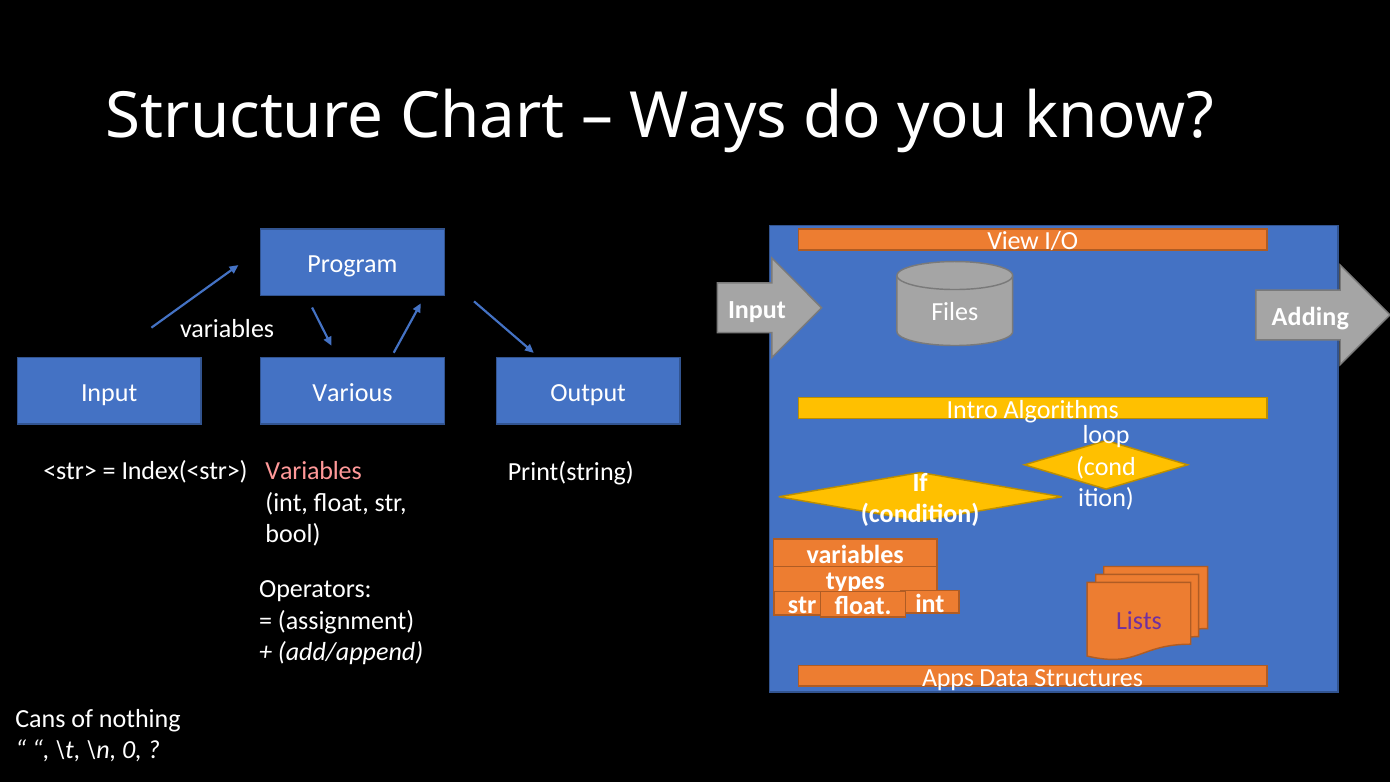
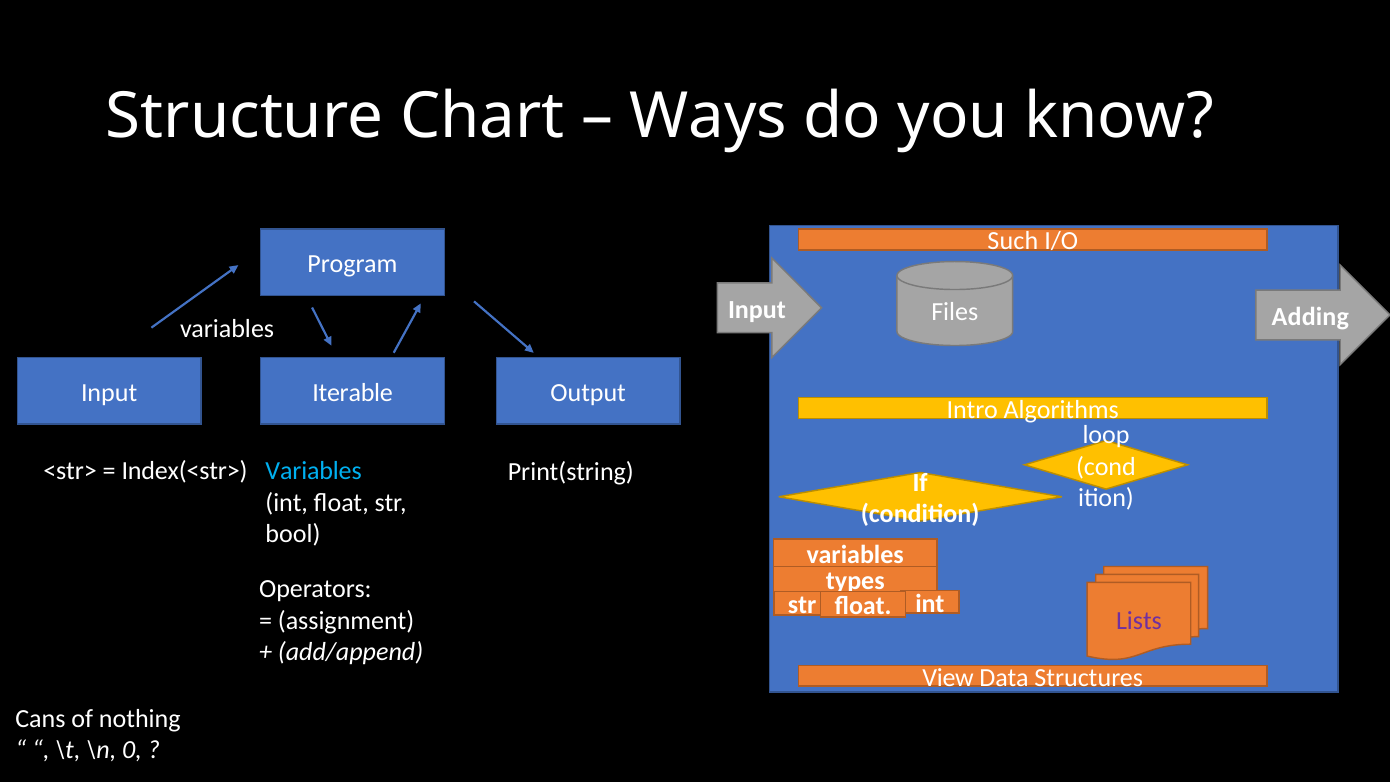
View: View -> Such
Various: Various -> Iterable
Variables at (314, 471) colour: pink -> light blue
Apps: Apps -> View
